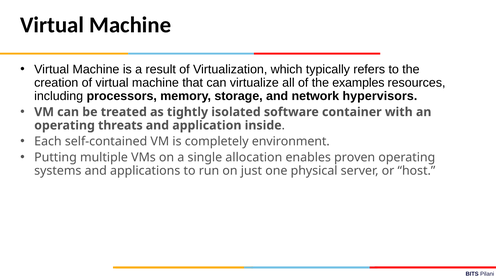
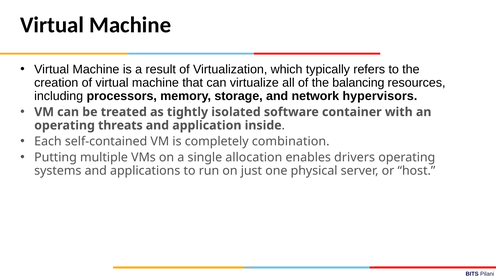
examples: examples -> balancing
environment: environment -> combination
proven: proven -> drivers
